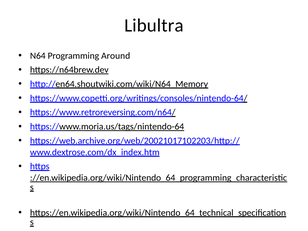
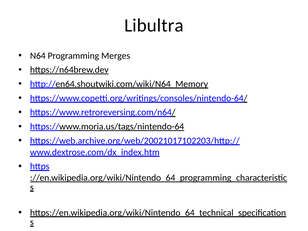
Around: Around -> Merges
